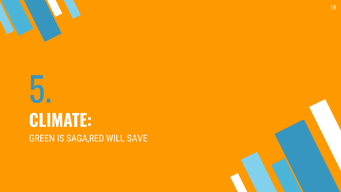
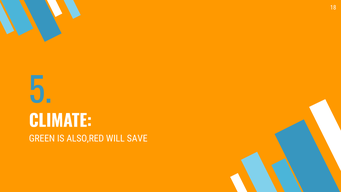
SAGA,RED: SAGA,RED -> ALSO,RED
